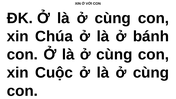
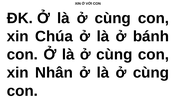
Cuộc: Cuộc -> Nhân
